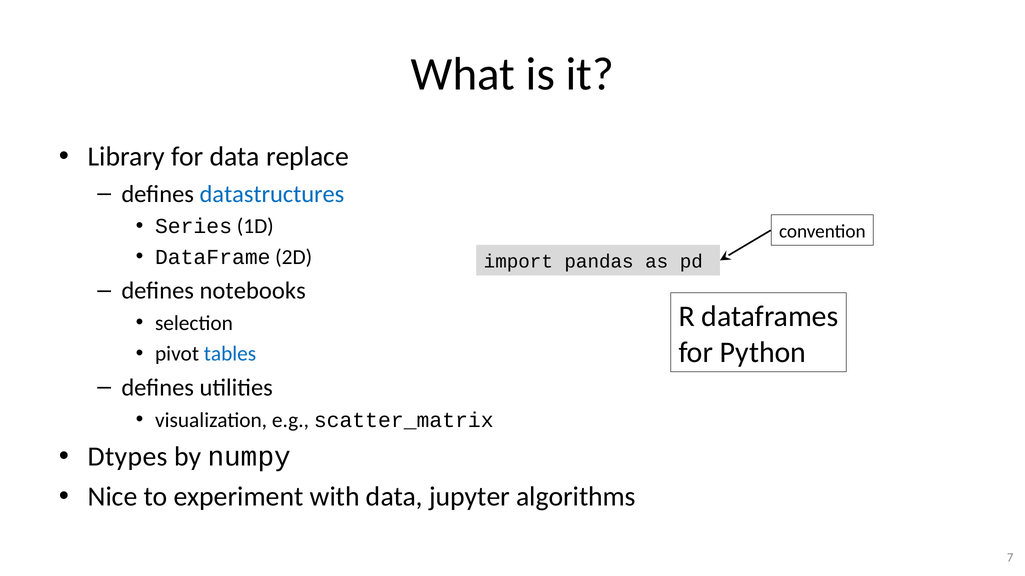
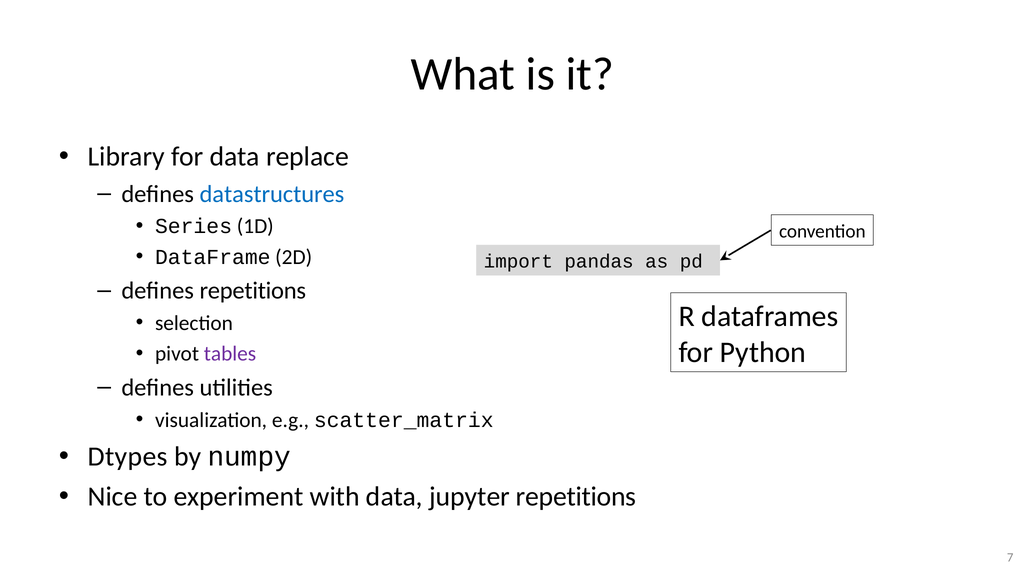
defines notebooks: notebooks -> repetitions
tables colour: blue -> purple
jupyter algorithms: algorithms -> repetitions
